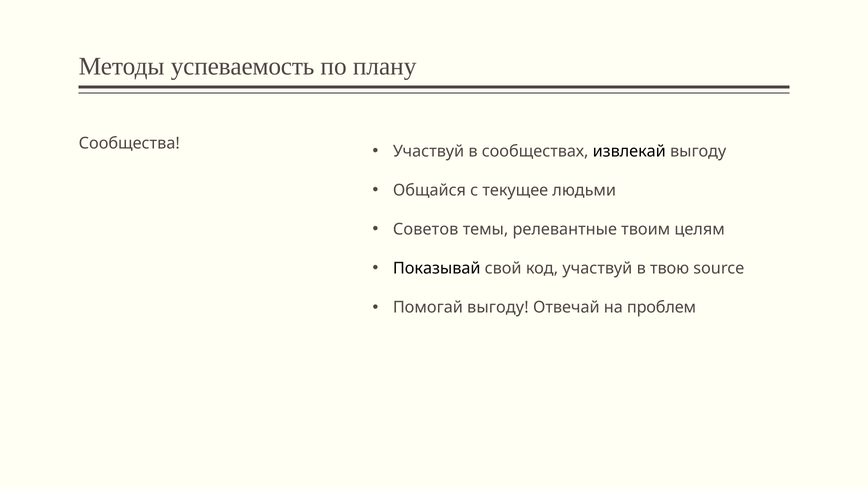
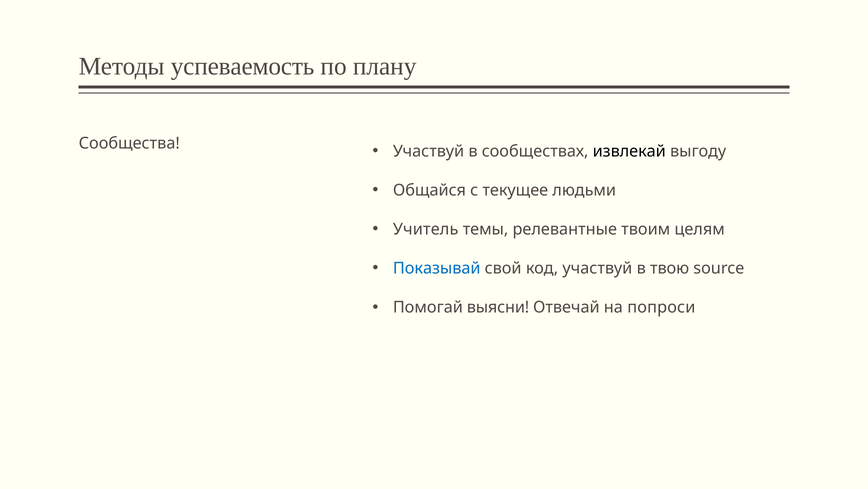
Советов: Советов -> Учитель
Показывай colour: black -> blue
Помогай выгоду: выгоду -> выясни
проблем: проблем -> попроси
